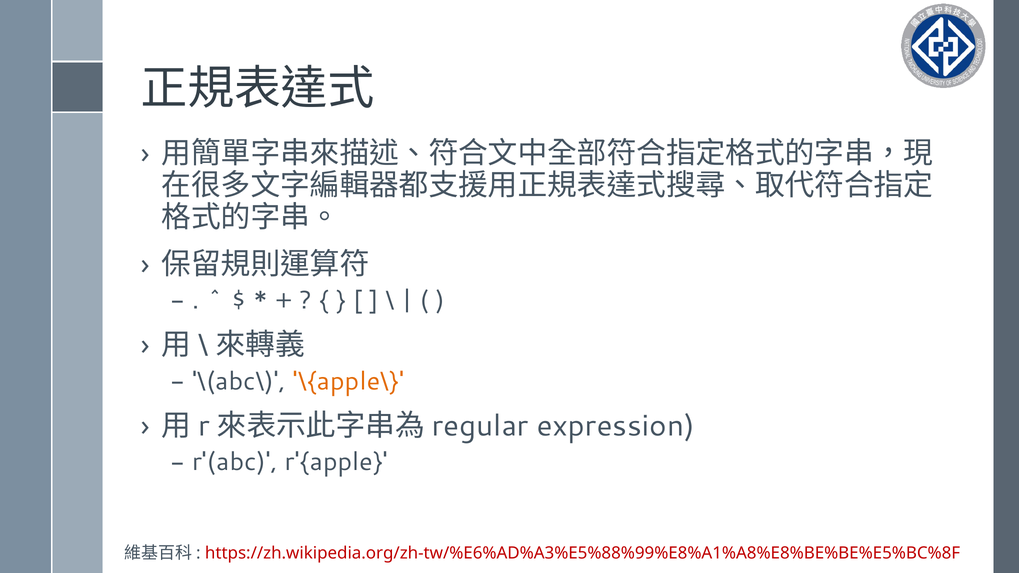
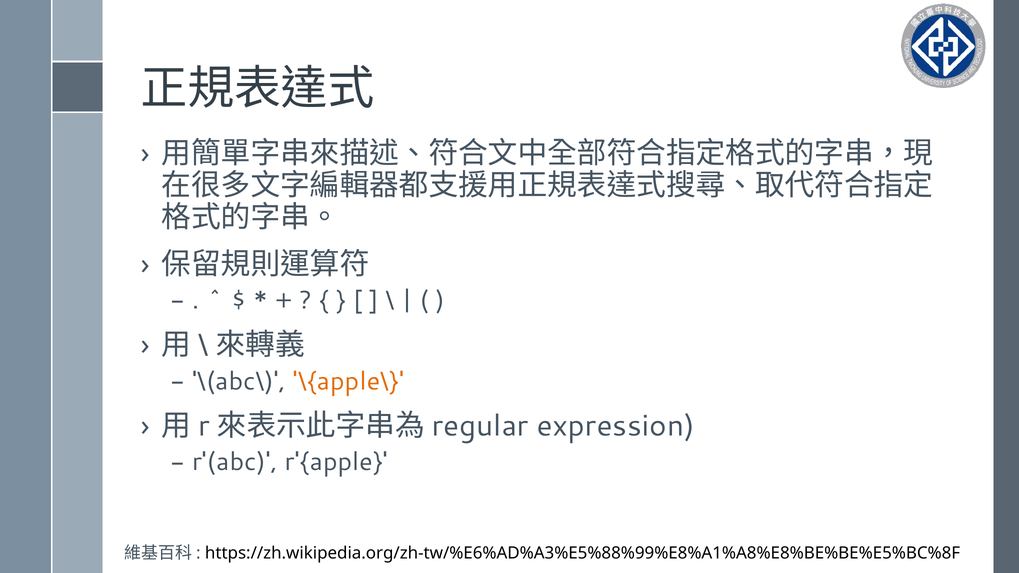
https://zh.wikipedia.org/zh-tw/%E6%AD%A3%E5%88%99%E8%A1%A8%E8%BE%BE%E5%BC%8F colour: red -> black
